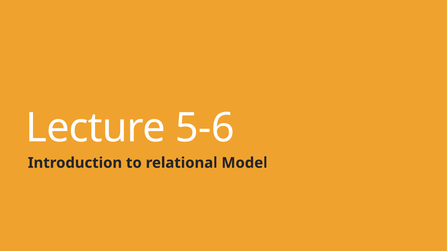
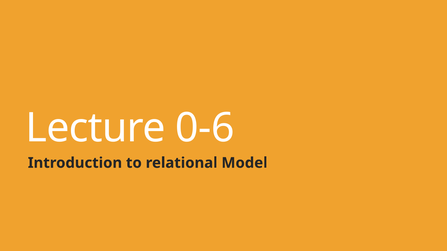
5-6: 5-6 -> 0-6
